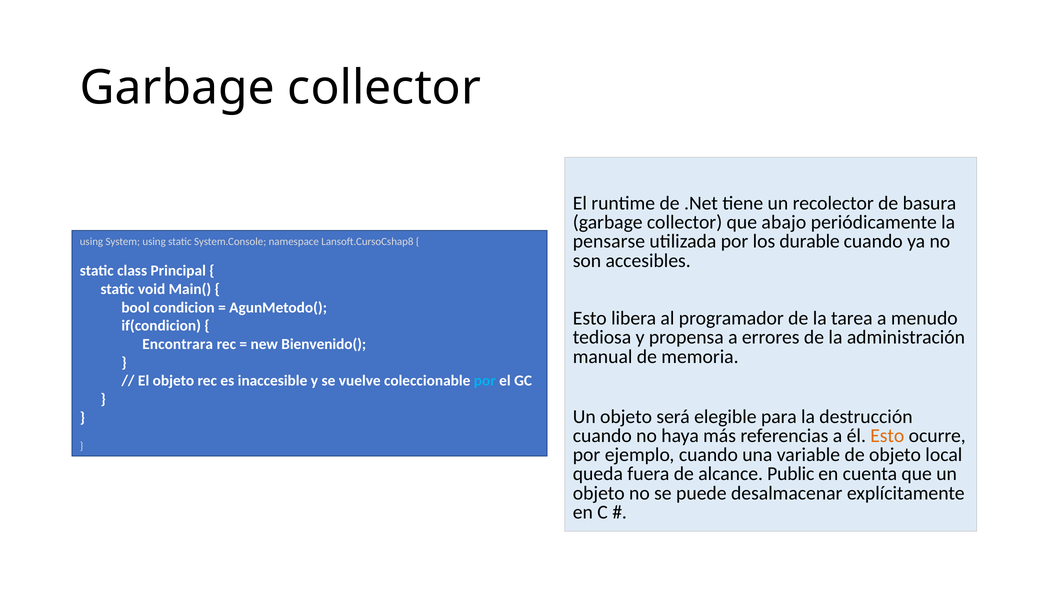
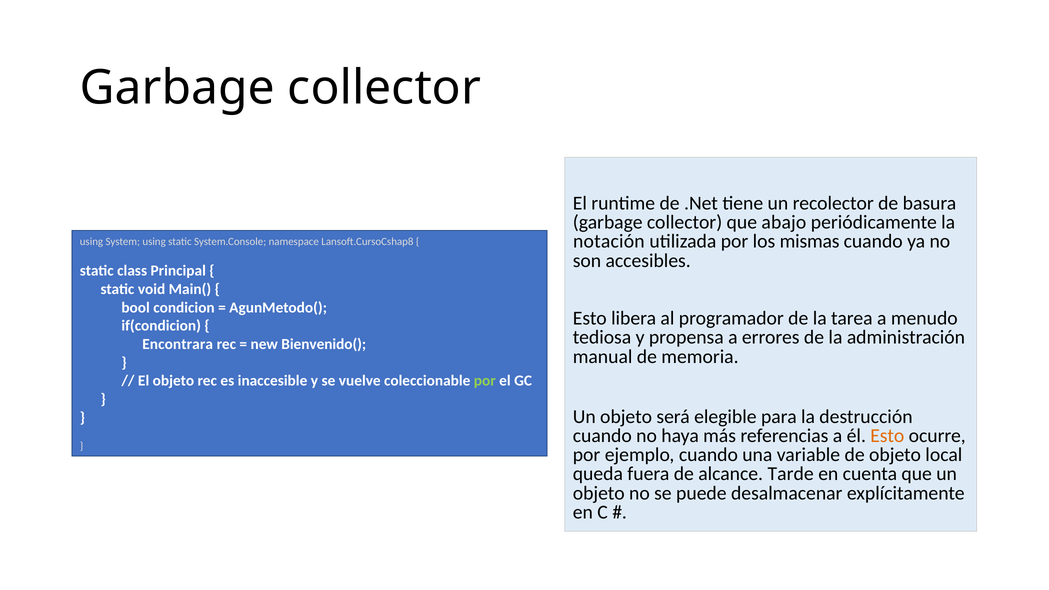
pensarse: pensarse -> notación
durable: durable -> mismas
por at (485, 381) colour: light blue -> light green
Public: Public -> Tarde
